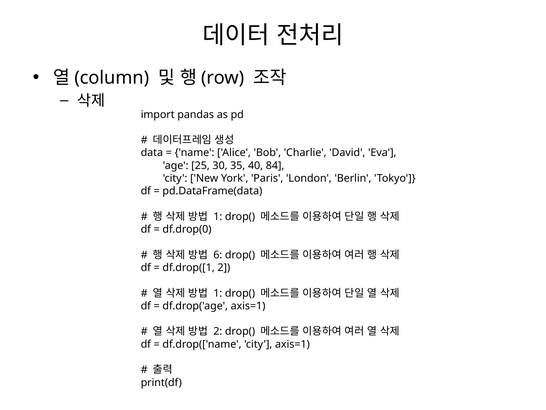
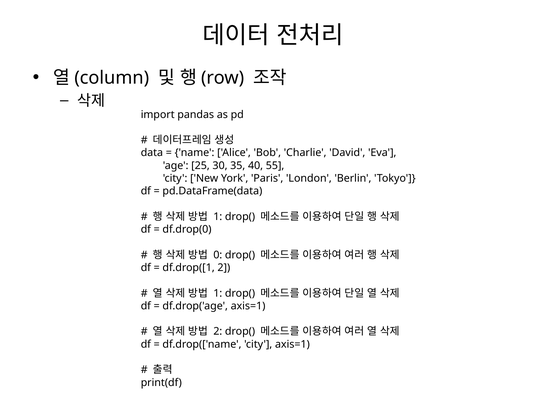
84: 84 -> 55
6: 6 -> 0
